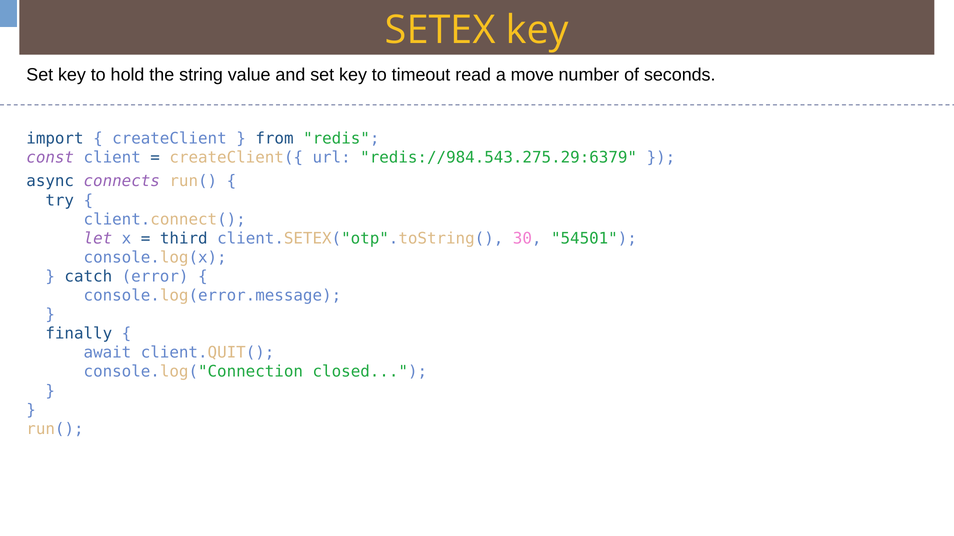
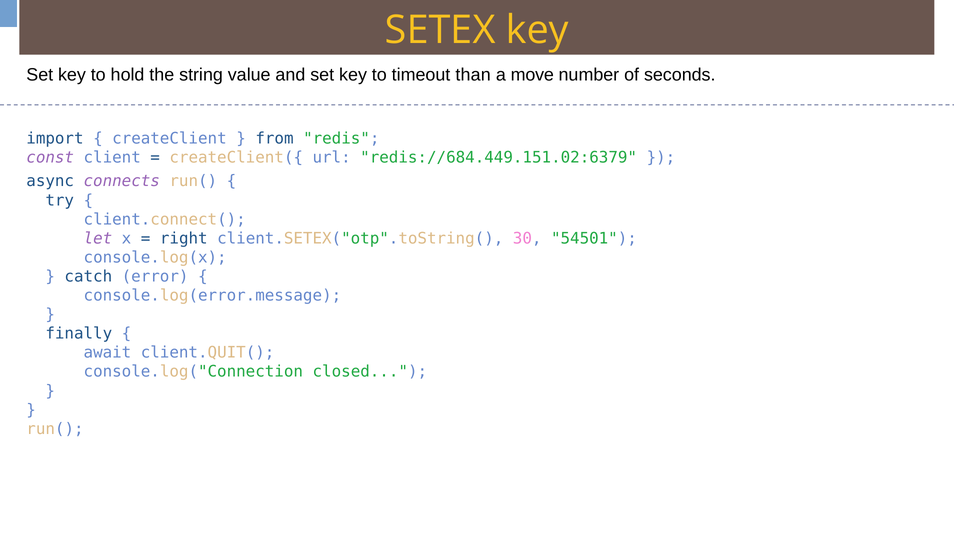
read: read -> than
redis://984.543.275.29:6379: redis://984.543.275.29:6379 -> redis://684.449.151.02:6379
third: third -> right
